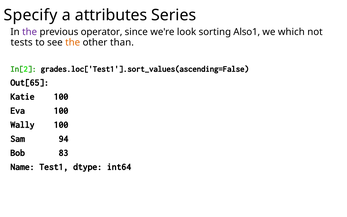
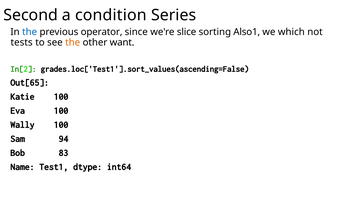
Specify: Specify -> Second
attributes: attributes -> condition
the at (30, 32) colour: purple -> blue
look: look -> slice
than: than -> want
